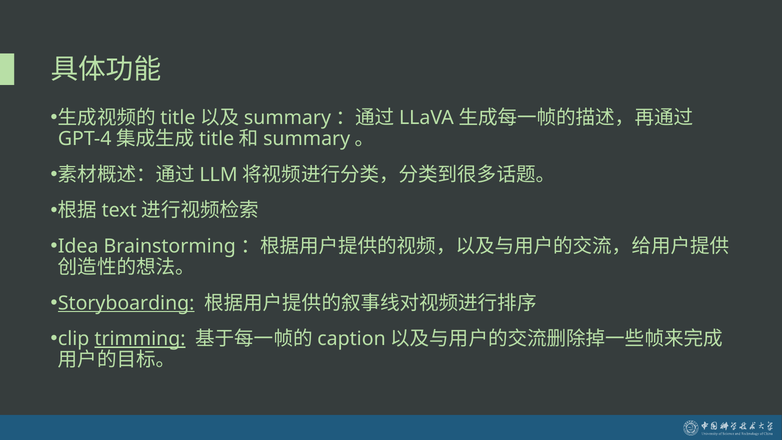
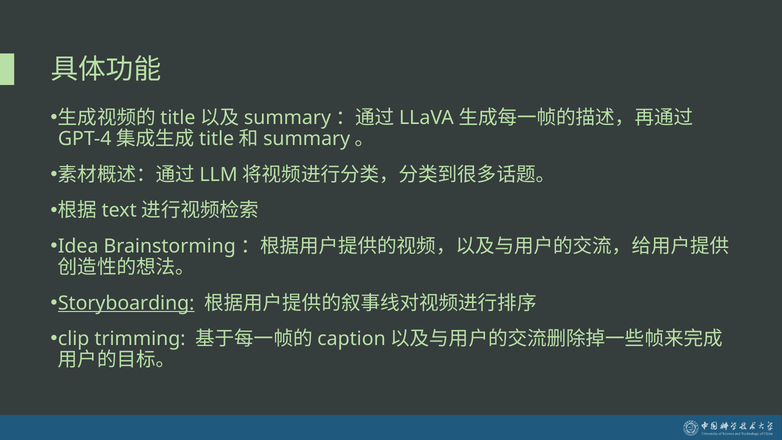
trimming underline: present -> none
